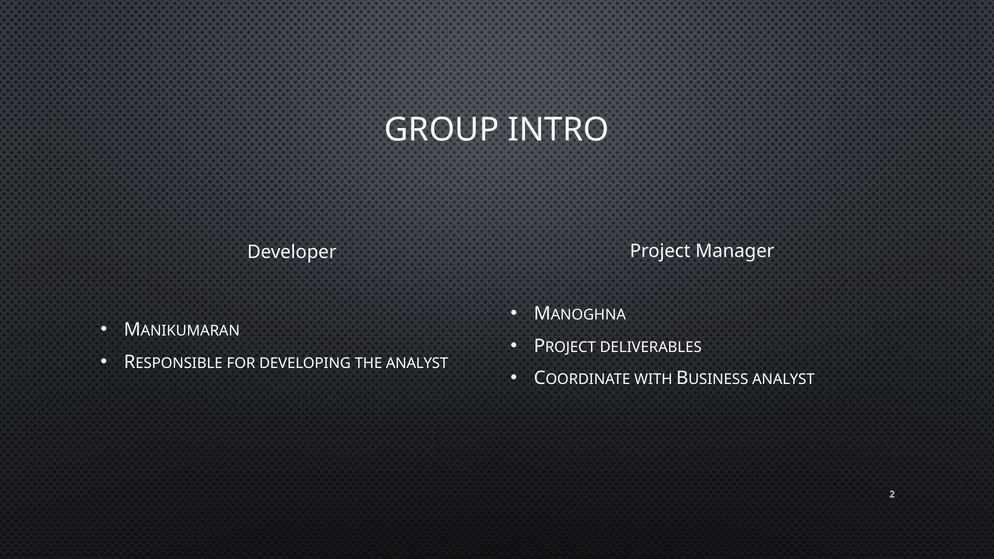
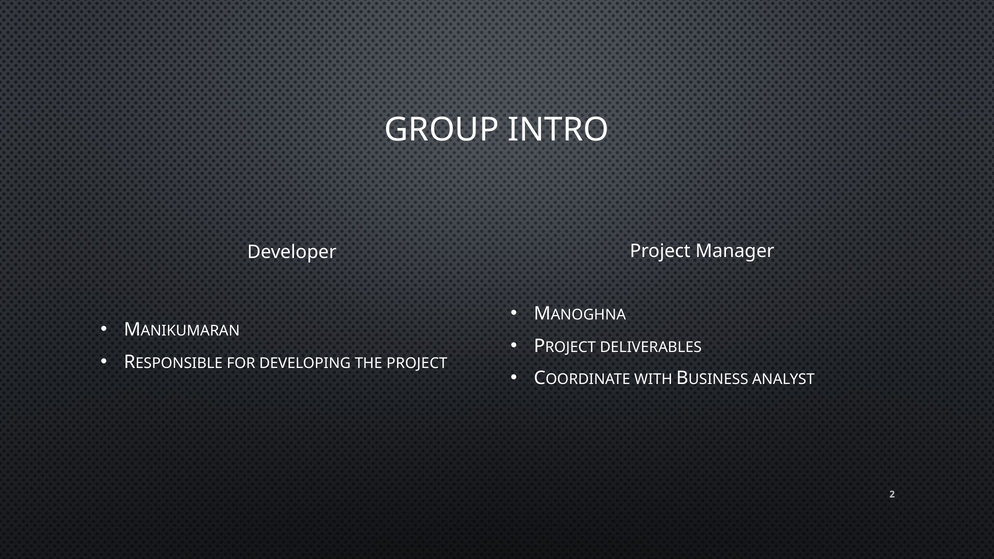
THE ANALYST: ANALYST -> PROJECT
